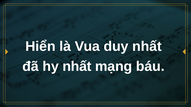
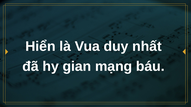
hy nhất: nhất -> gian
